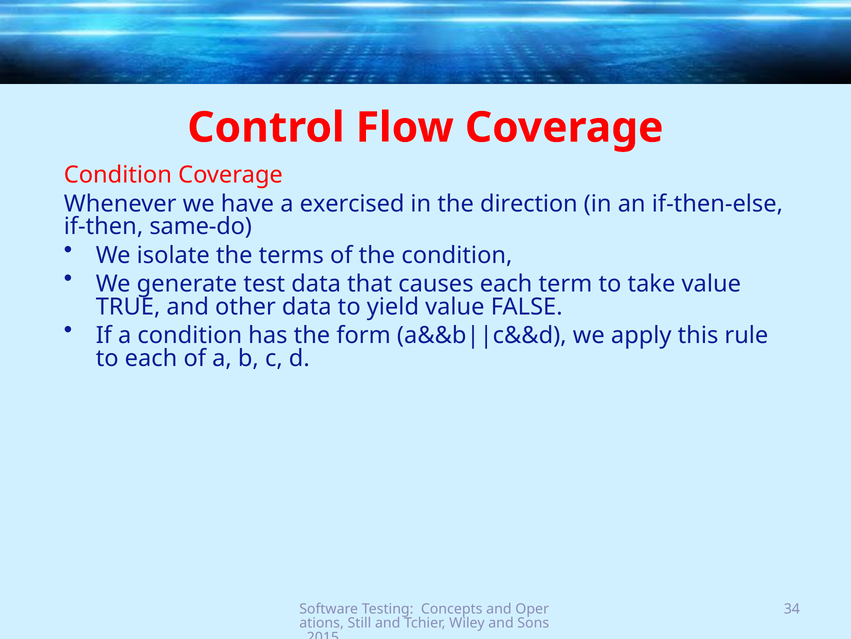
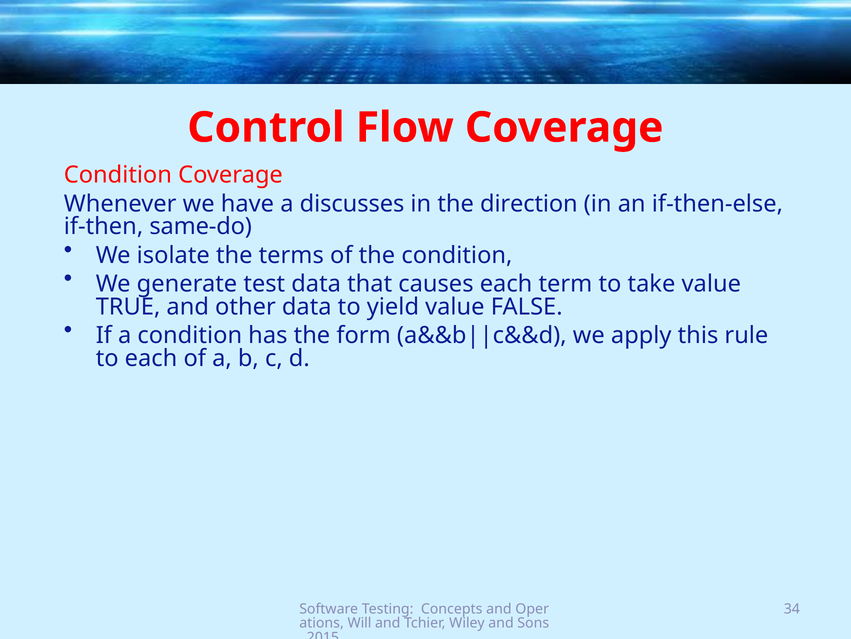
exercised: exercised -> discusses
Still: Still -> Will
